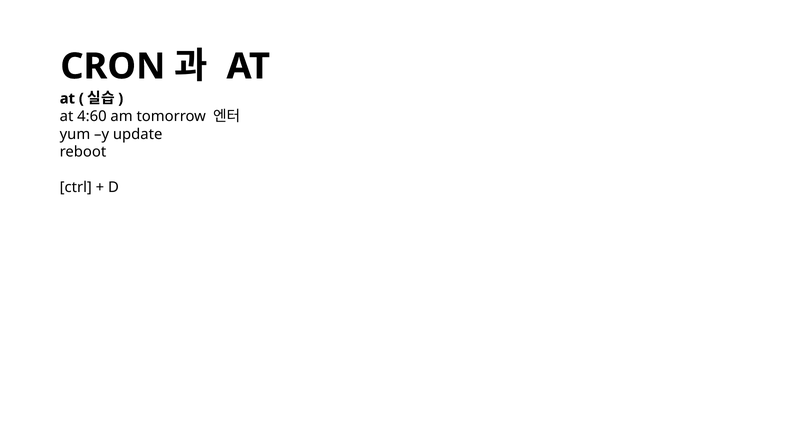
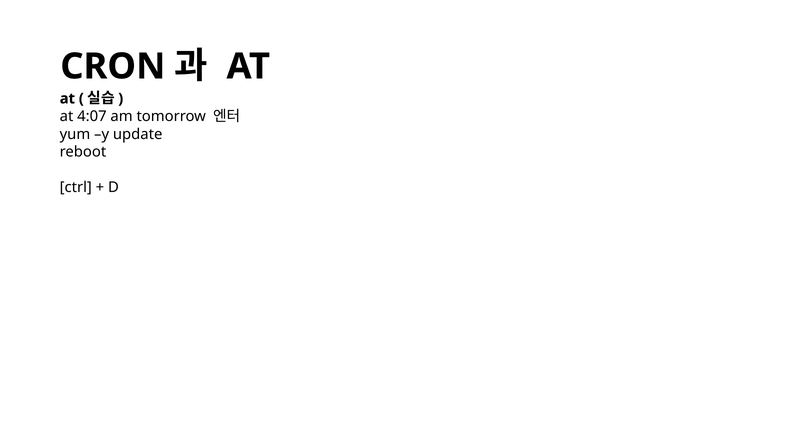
4:60: 4:60 -> 4:07
